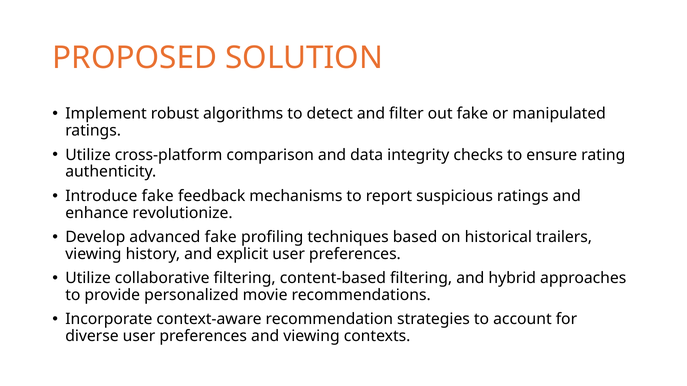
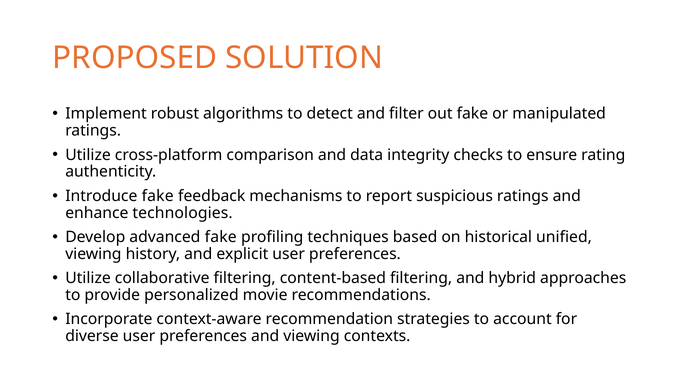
revolutionize: revolutionize -> technologies
trailers: trailers -> unified
